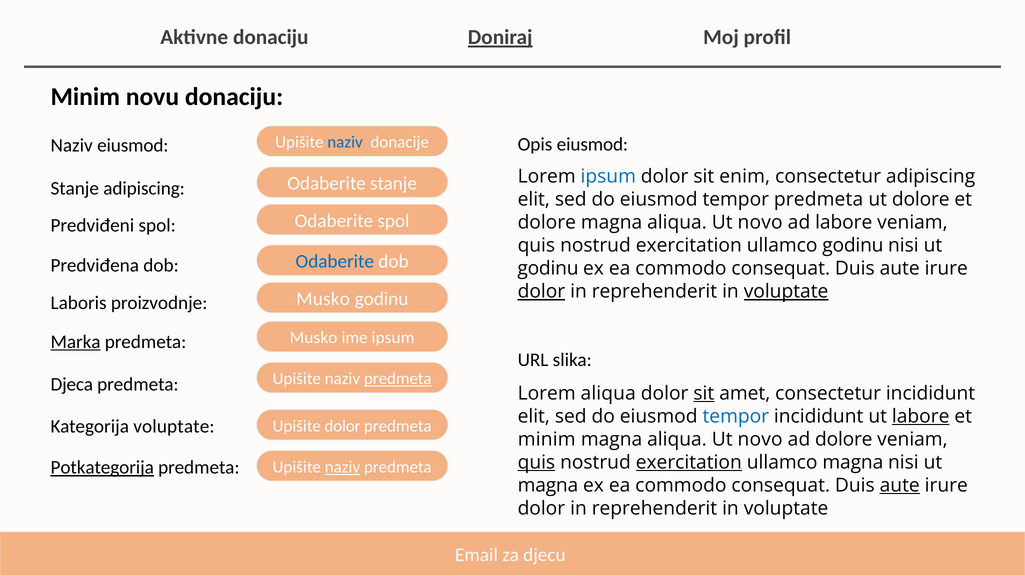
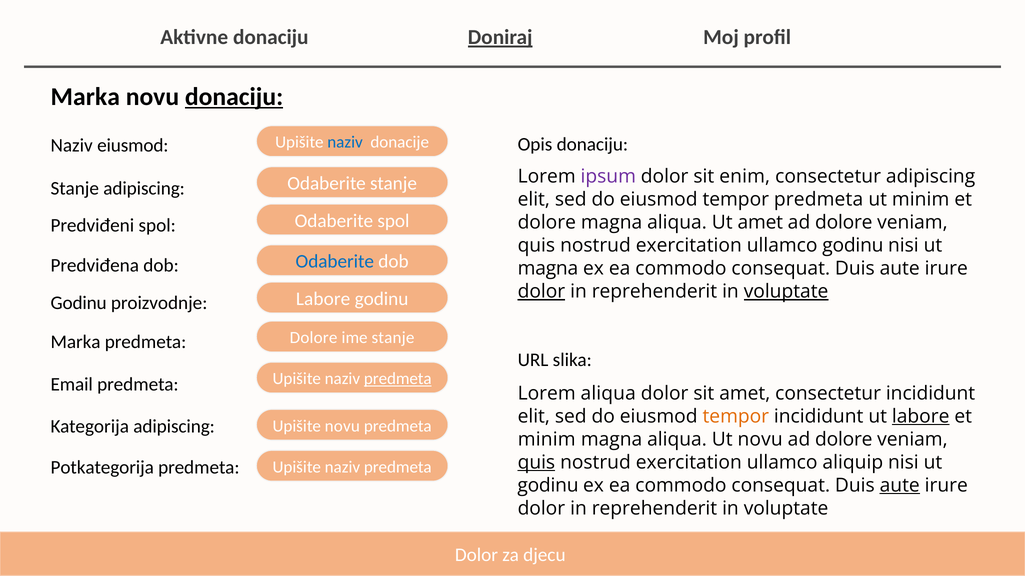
Minim at (85, 97): Minim -> Marka
donaciju at (234, 97) underline: none -> present
Opis eiusmod: eiusmod -> donaciju
ipsum at (608, 176) colour: blue -> purple
ut dolore: dolore -> minim
novo at (760, 223): novo -> amet
labore at (844, 223): labore -> dolore
godinu at (548, 269): godinu -> magna
Musko at (323, 299): Musko -> Labore
Laboris at (79, 303): Laboris -> Godinu
Musko at (314, 338): Musko -> Dolore
ime ipsum: ipsum -> stanje
Marka at (76, 342) underline: present -> none
Djeca: Djeca -> Email
sit at (704, 394) underline: present -> none
tempor at (736, 417) colour: blue -> orange
Kategorija voluptate: voluptate -> adipiscing
Upišite dolor: dolor -> novu
novo at (760, 440): novo -> novu
exercitation at (689, 463) underline: present -> none
ullamco magna: magna -> aliquip
Potkategorija underline: present -> none
naziv at (342, 467) underline: present -> none
magna at (548, 486): magna -> godinu
Email at (476, 556): Email -> Dolor
